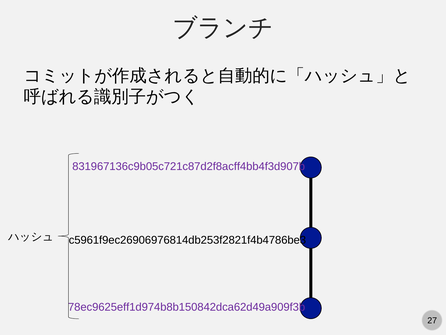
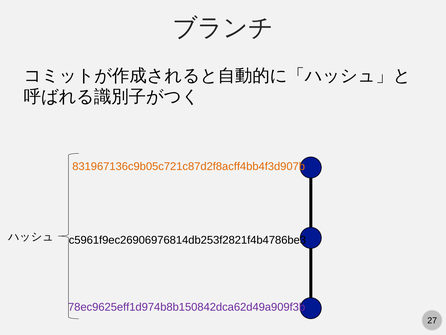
831967136c9b05c721c87d2f8acff4bb4f3d907b colour: purple -> orange
